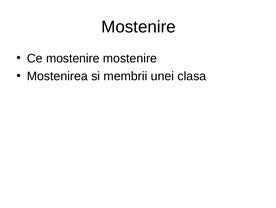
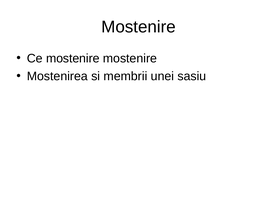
clasa: clasa -> sasiu
